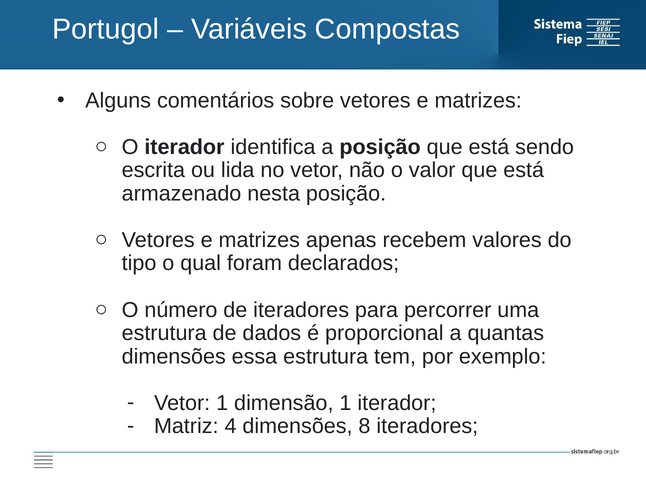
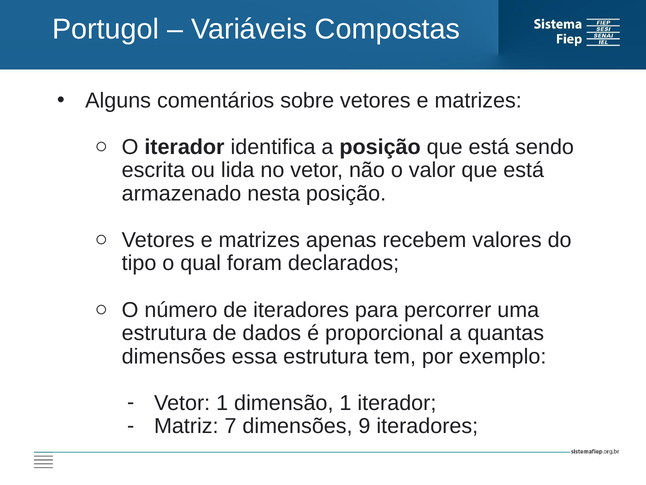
4: 4 -> 7
8: 8 -> 9
